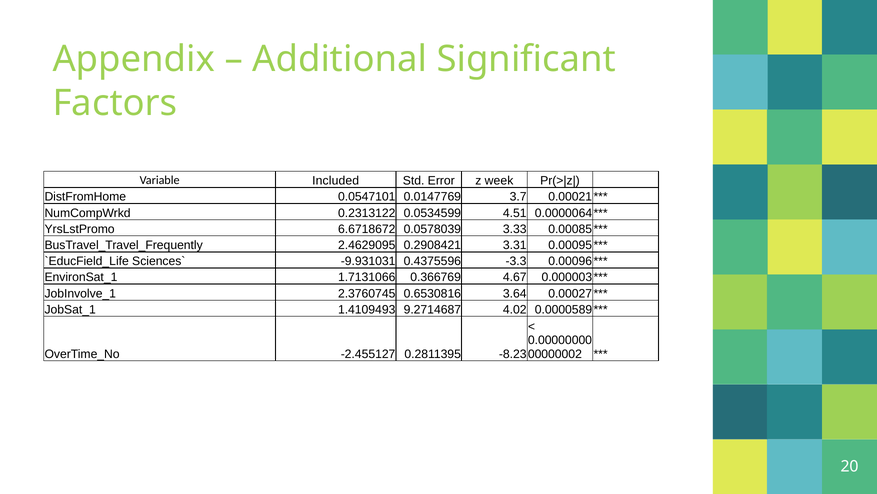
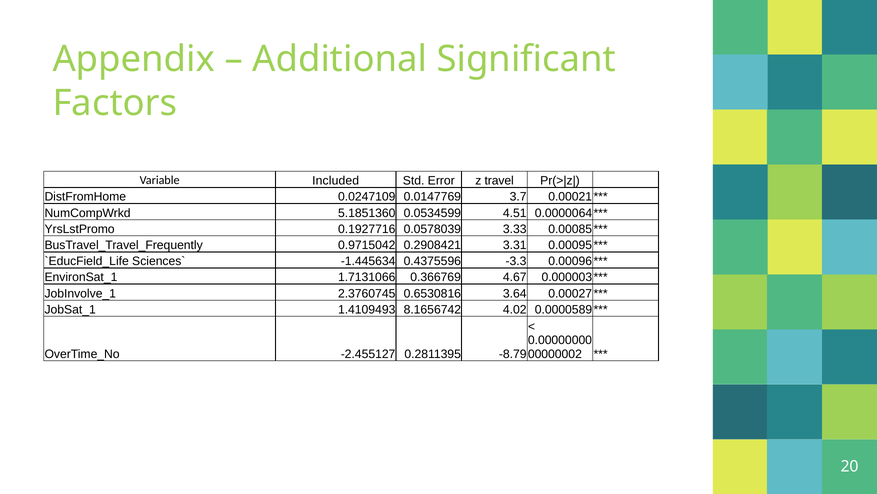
week: week -> travel
0.0547101: 0.0547101 -> 0.0247109
0.2313122: 0.2313122 -> 5.1851360
6.6718672: 6.6718672 -> 0.1927716
2.4629095: 2.4629095 -> 0.9715042
-9.931031: -9.931031 -> -1.445634
9.2714687: 9.2714687 -> 8.1656742
-8.23: -8.23 -> -8.79
